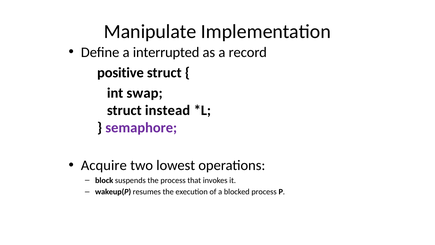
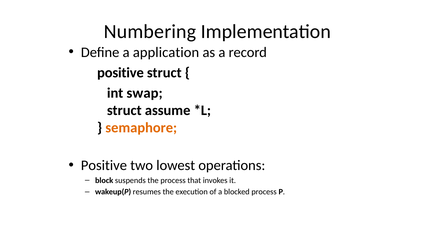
Manipulate: Manipulate -> Numbering
interrupted: interrupted -> application
instead: instead -> assume
semaphore colour: purple -> orange
Acquire at (104, 165): Acquire -> Positive
